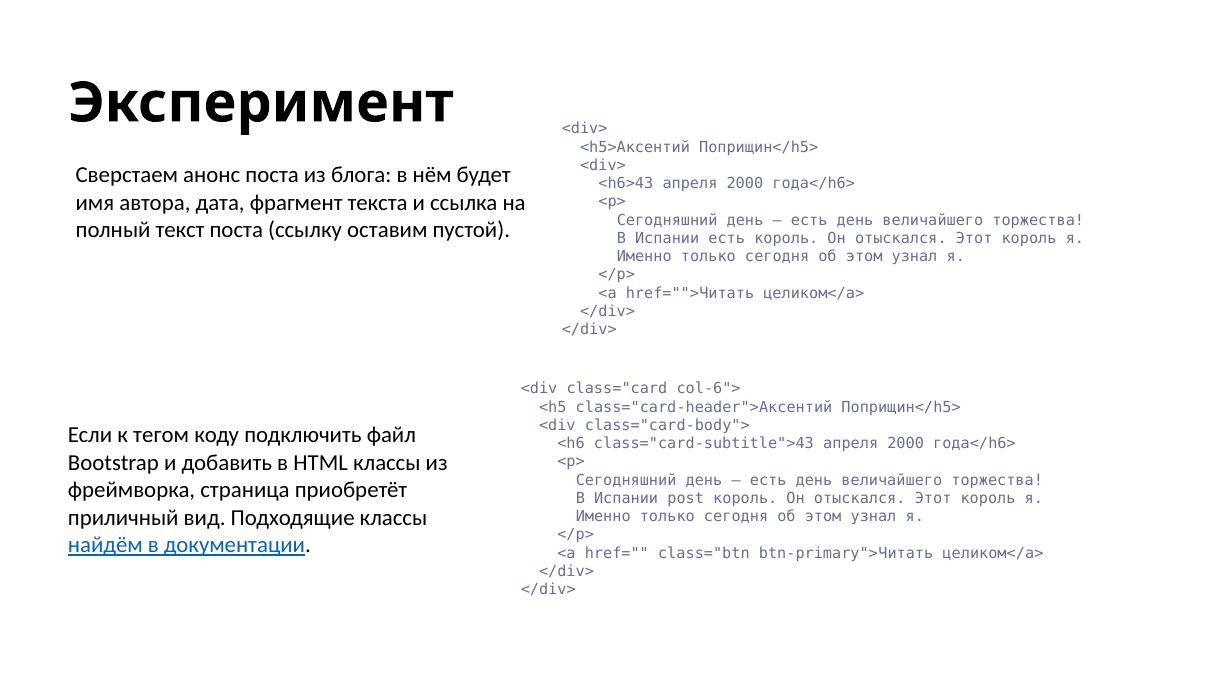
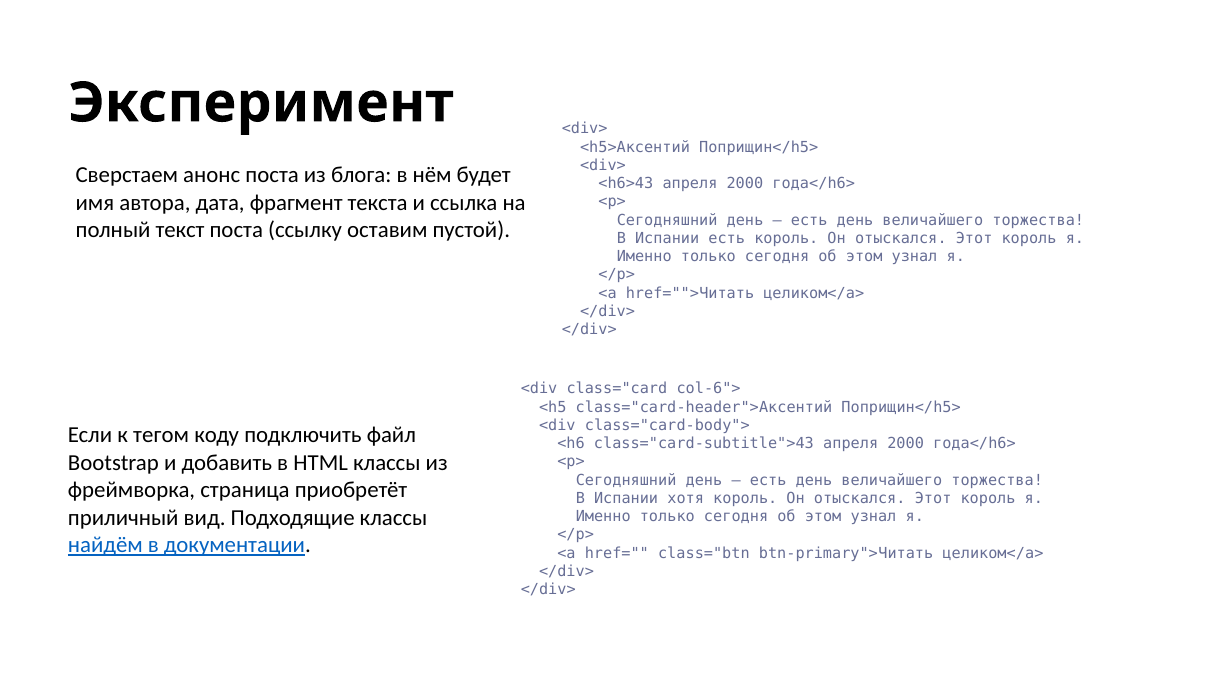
post: post -> хотя
